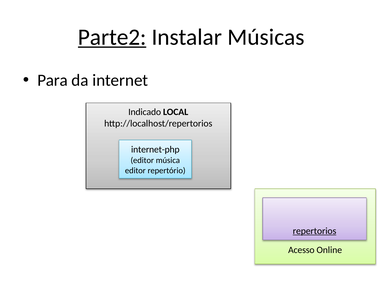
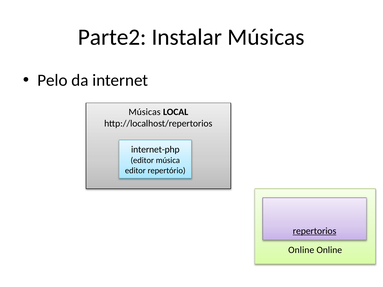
Parte2 underline: present -> none
Para: Para -> Pelo
Indicado at (145, 112): Indicado -> Músicas
Acesso at (301, 250): Acesso -> Online
